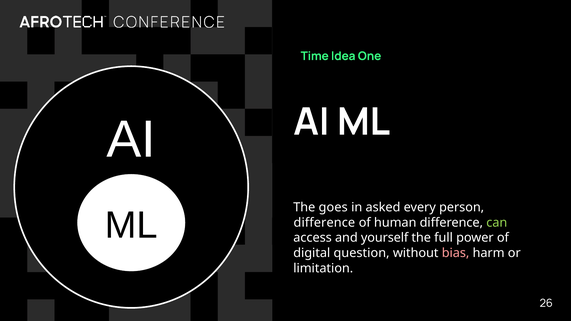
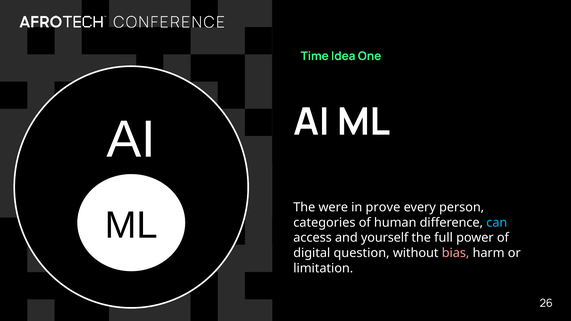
goes: goes -> were
asked: asked -> prove
difference at (324, 223): difference -> categories
can colour: light green -> light blue
